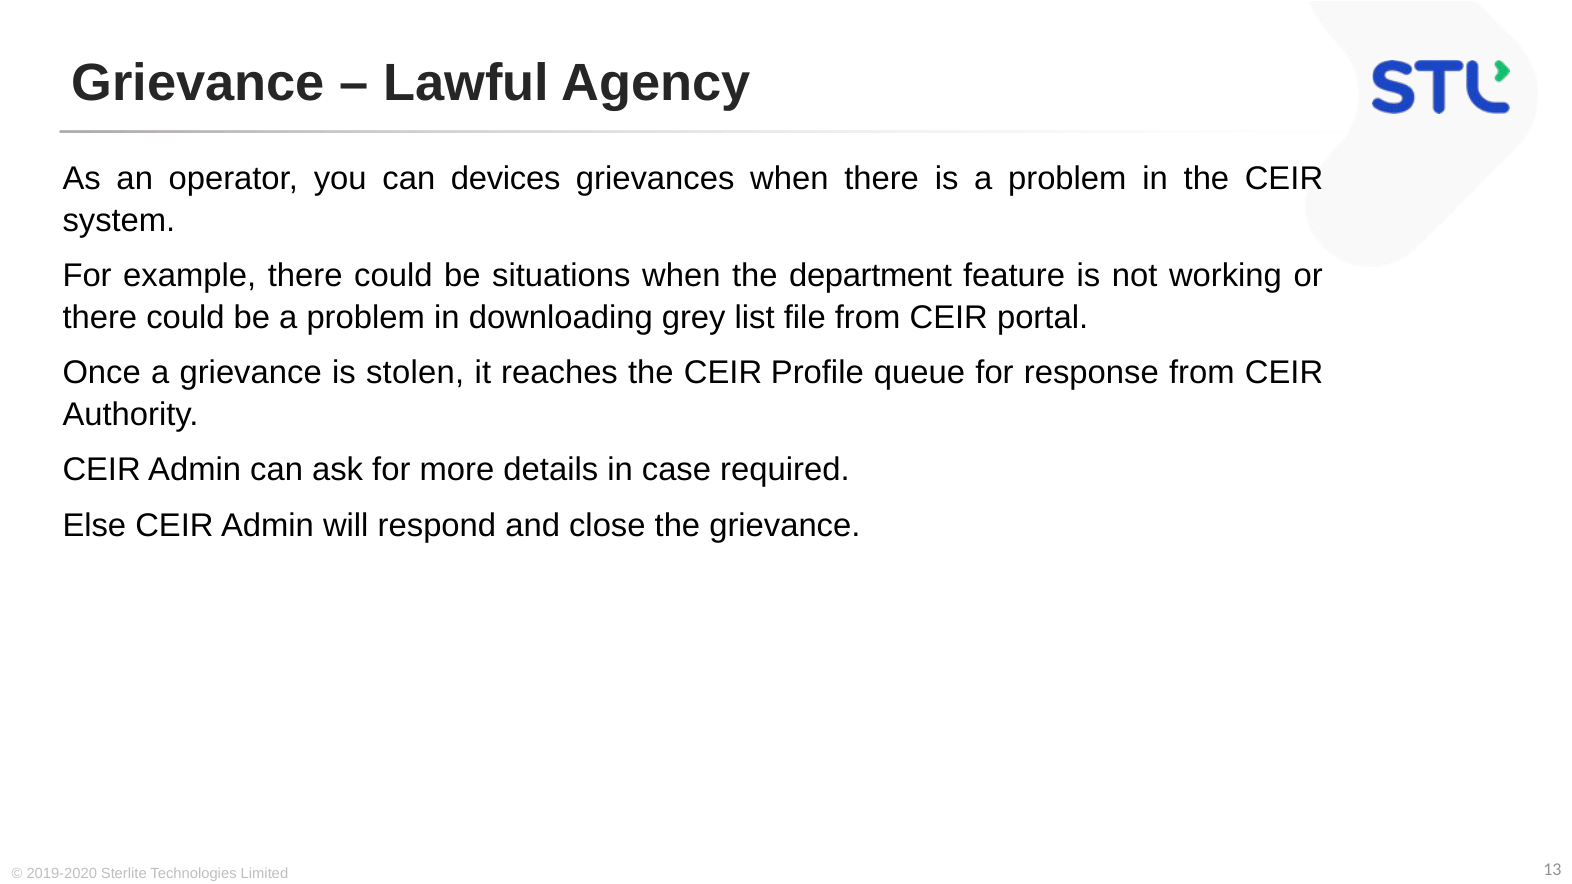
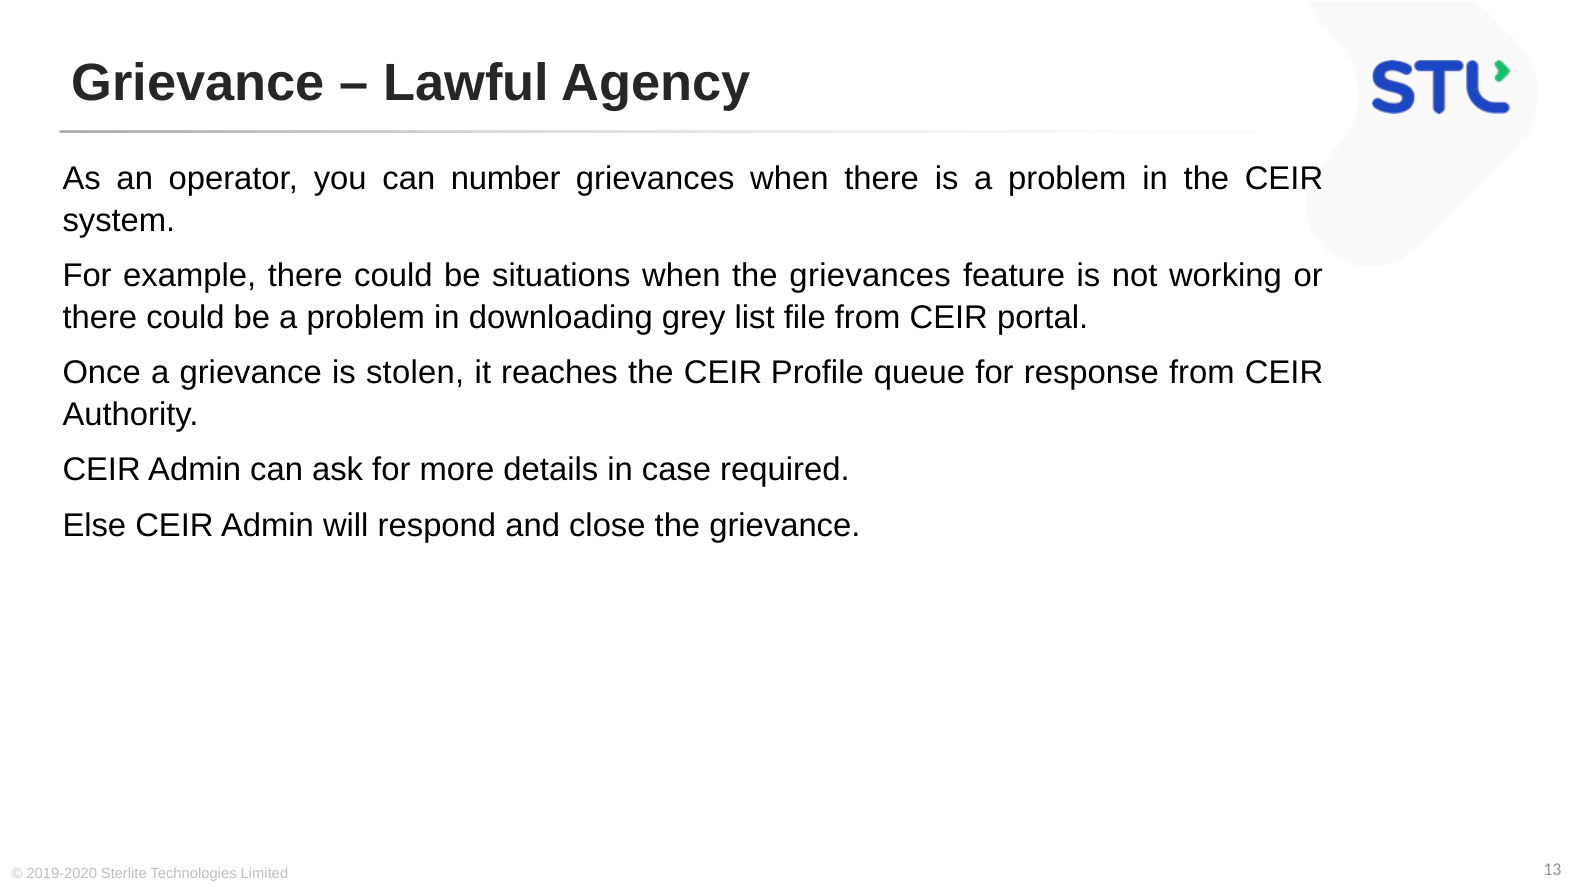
devices: devices -> number
the department: department -> grievances
